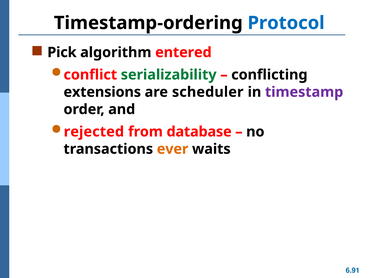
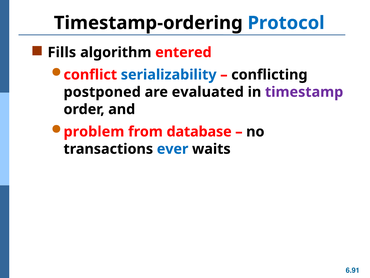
Pick: Pick -> Fills
serializability colour: green -> blue
extensions: extensions -> postponed
scheduler: scheduler -> evaluated
rejected: rejected -> problem
ever colour: orange -> blue
